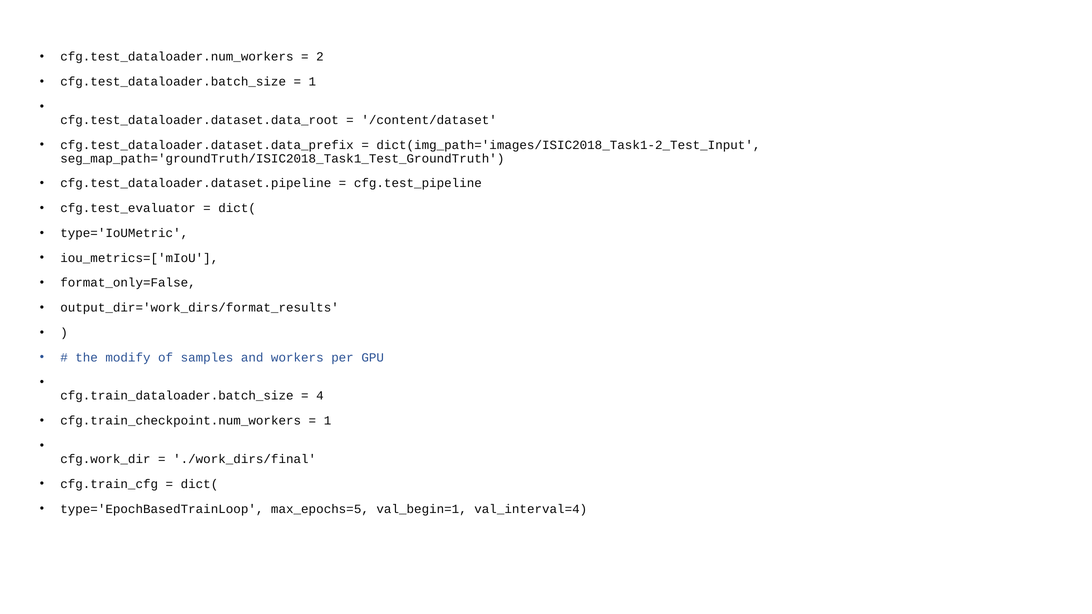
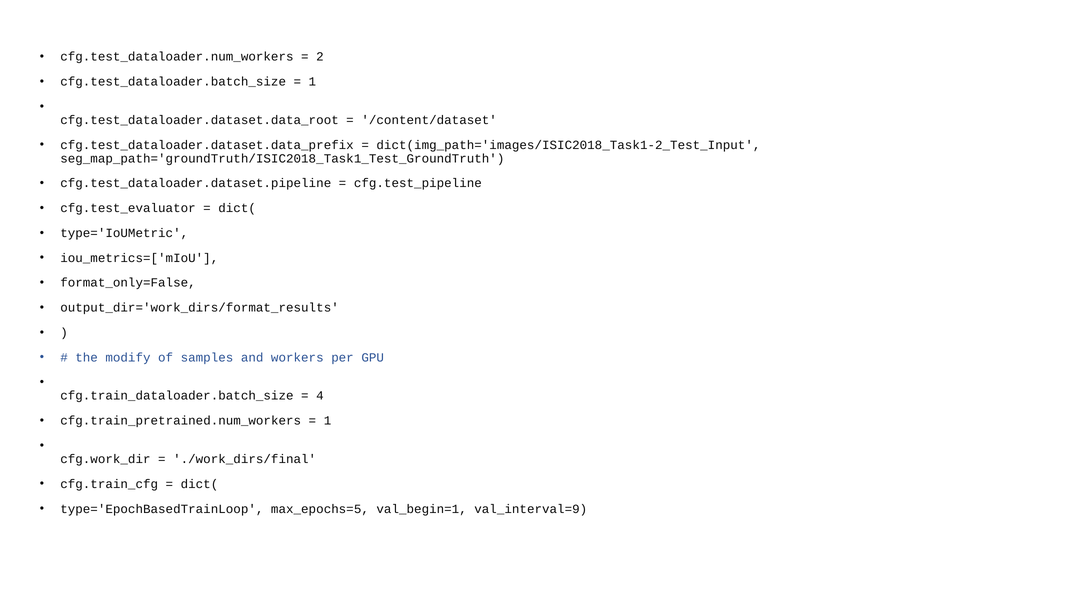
cfg.train_checkpoint.num_workers: cfg.train_checkpoint.num_workers -> cfg.train_pretrained.num_workers
val_interval=4: val_interval=4 -> val_interval=9
